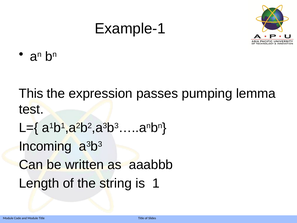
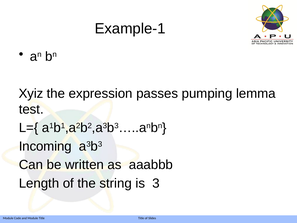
This: This -> Xyiz
1: 1 -> 3
